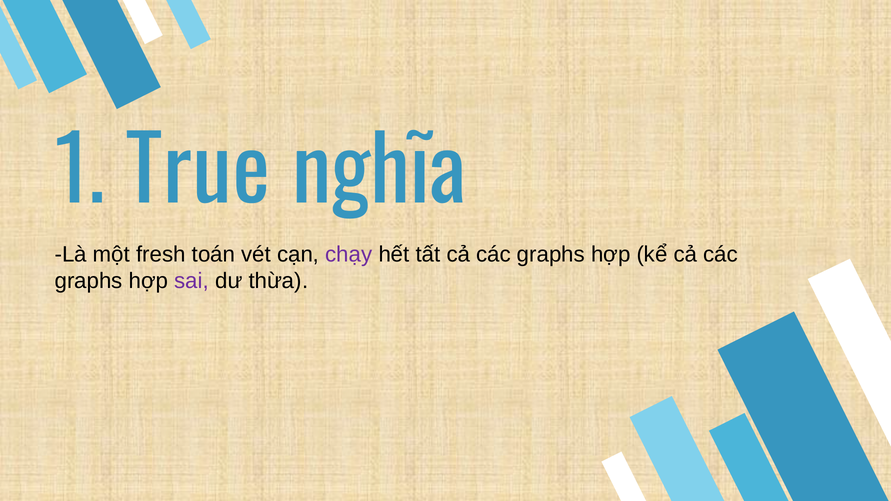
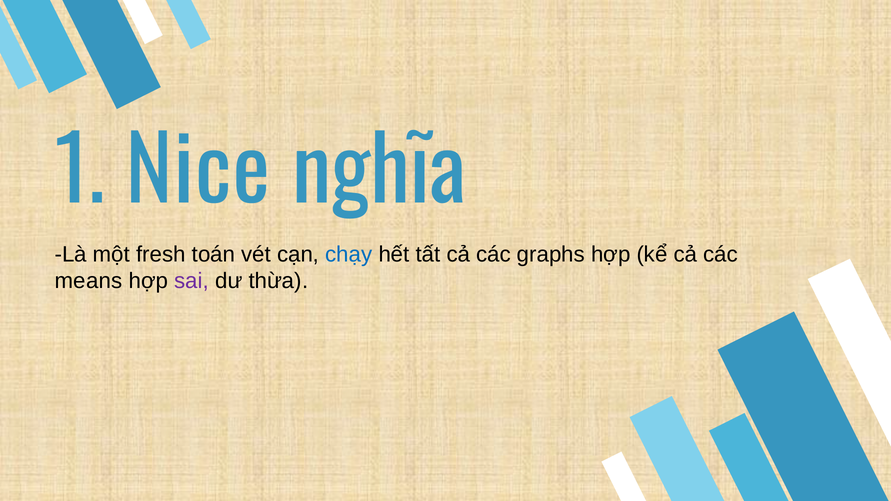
True: True -> Nice
chạy colour: purple -> blue
graphs at (89, 281): graphs -> means
